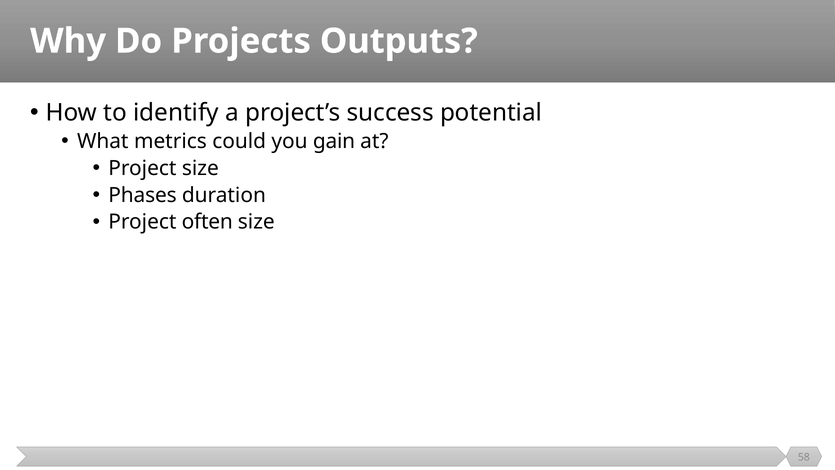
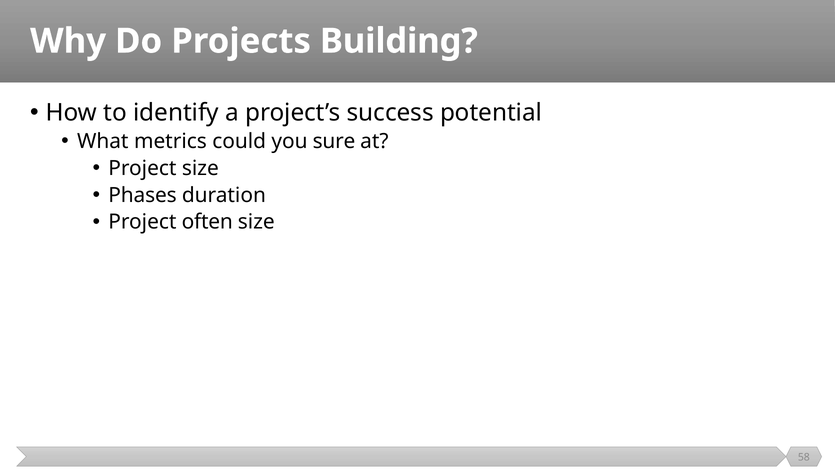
Outputs: Outputs -> Building
gain: gain -> sure
